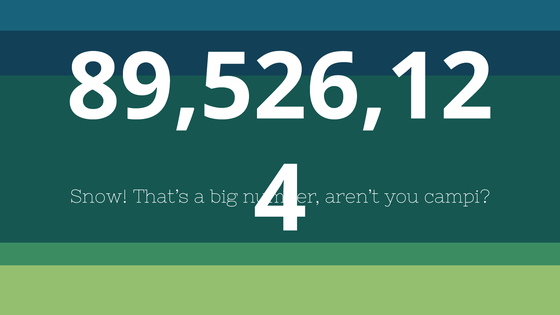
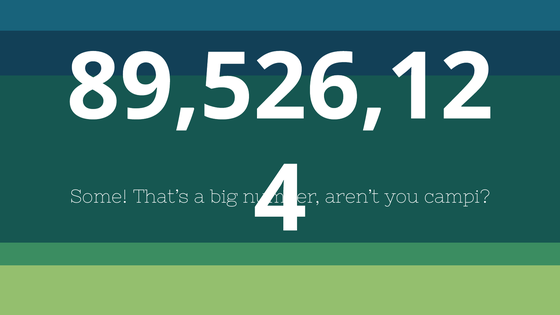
Snow: Snow -> Some
